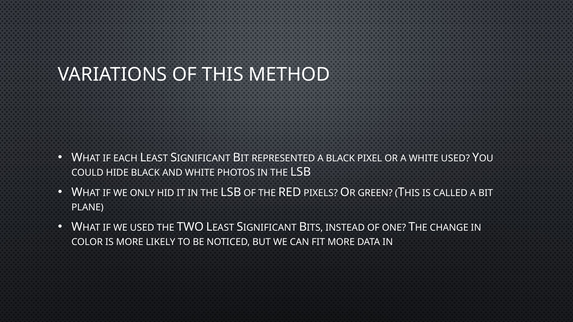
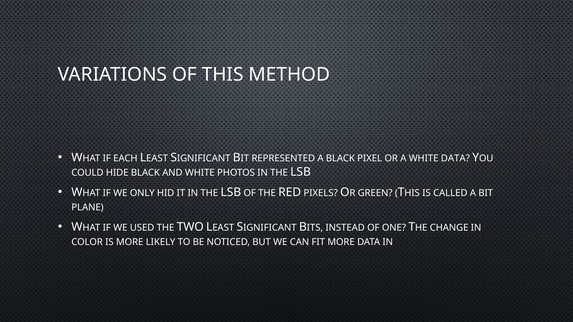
WHITE USED: USED -> DATA
